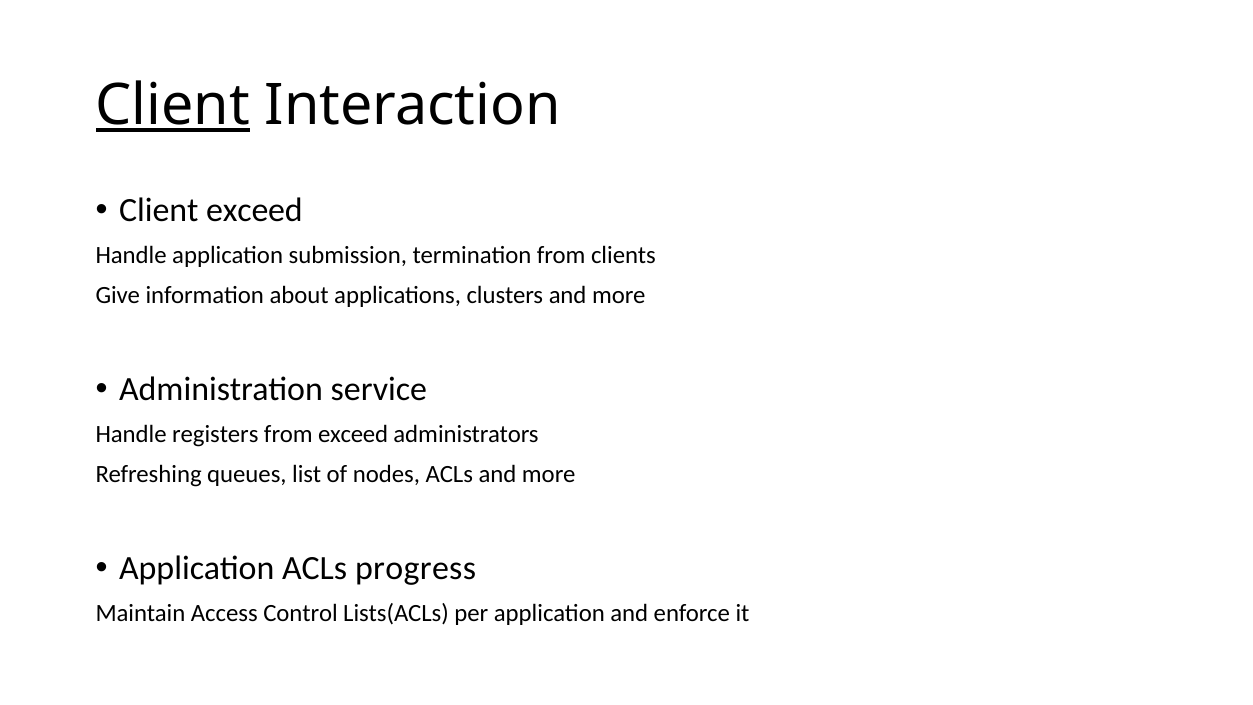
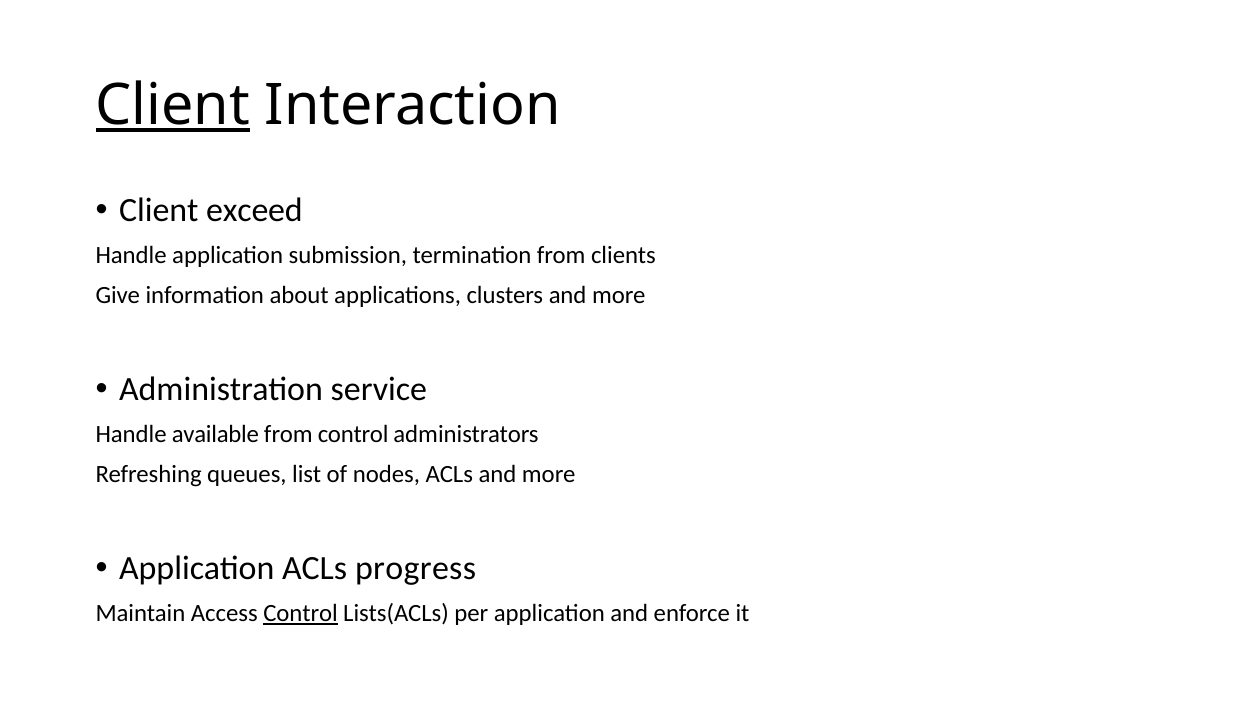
registers: registers -> available
from exceed: exceed -> control
Control at (301, 613) underline: none -> present
